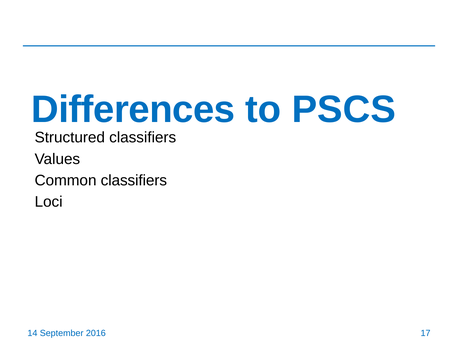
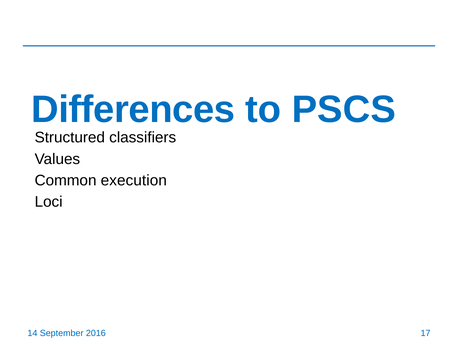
Common classifiers: classifiers -> execution
